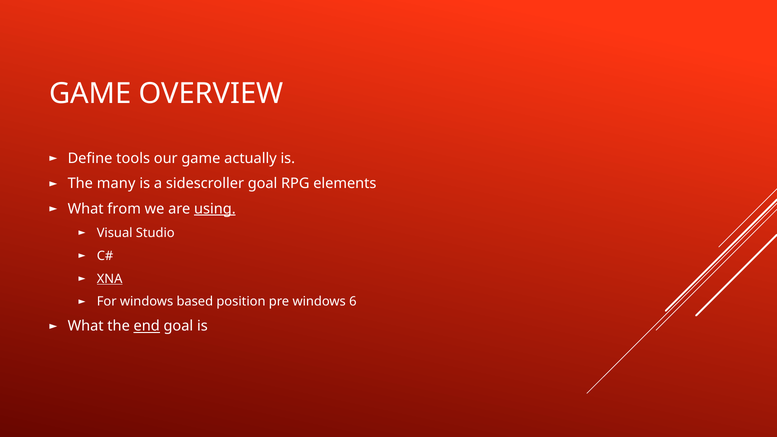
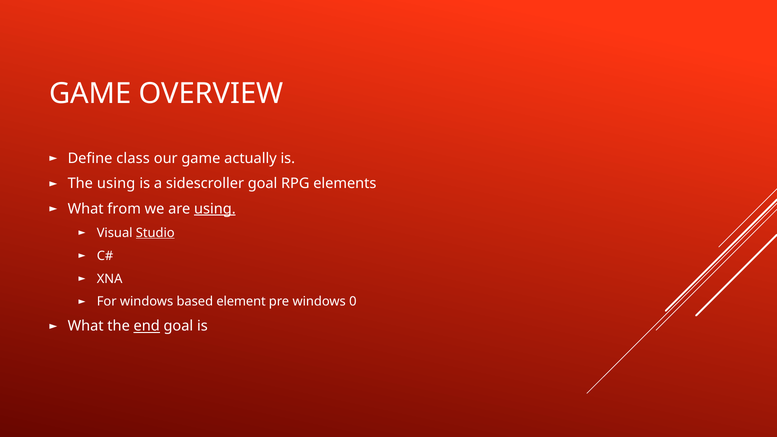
tools: tools -> class
The many: many -> using
Studio underline: none -> present
XNA underline: present -> none
position: position -> element
6: 6 -> 0
